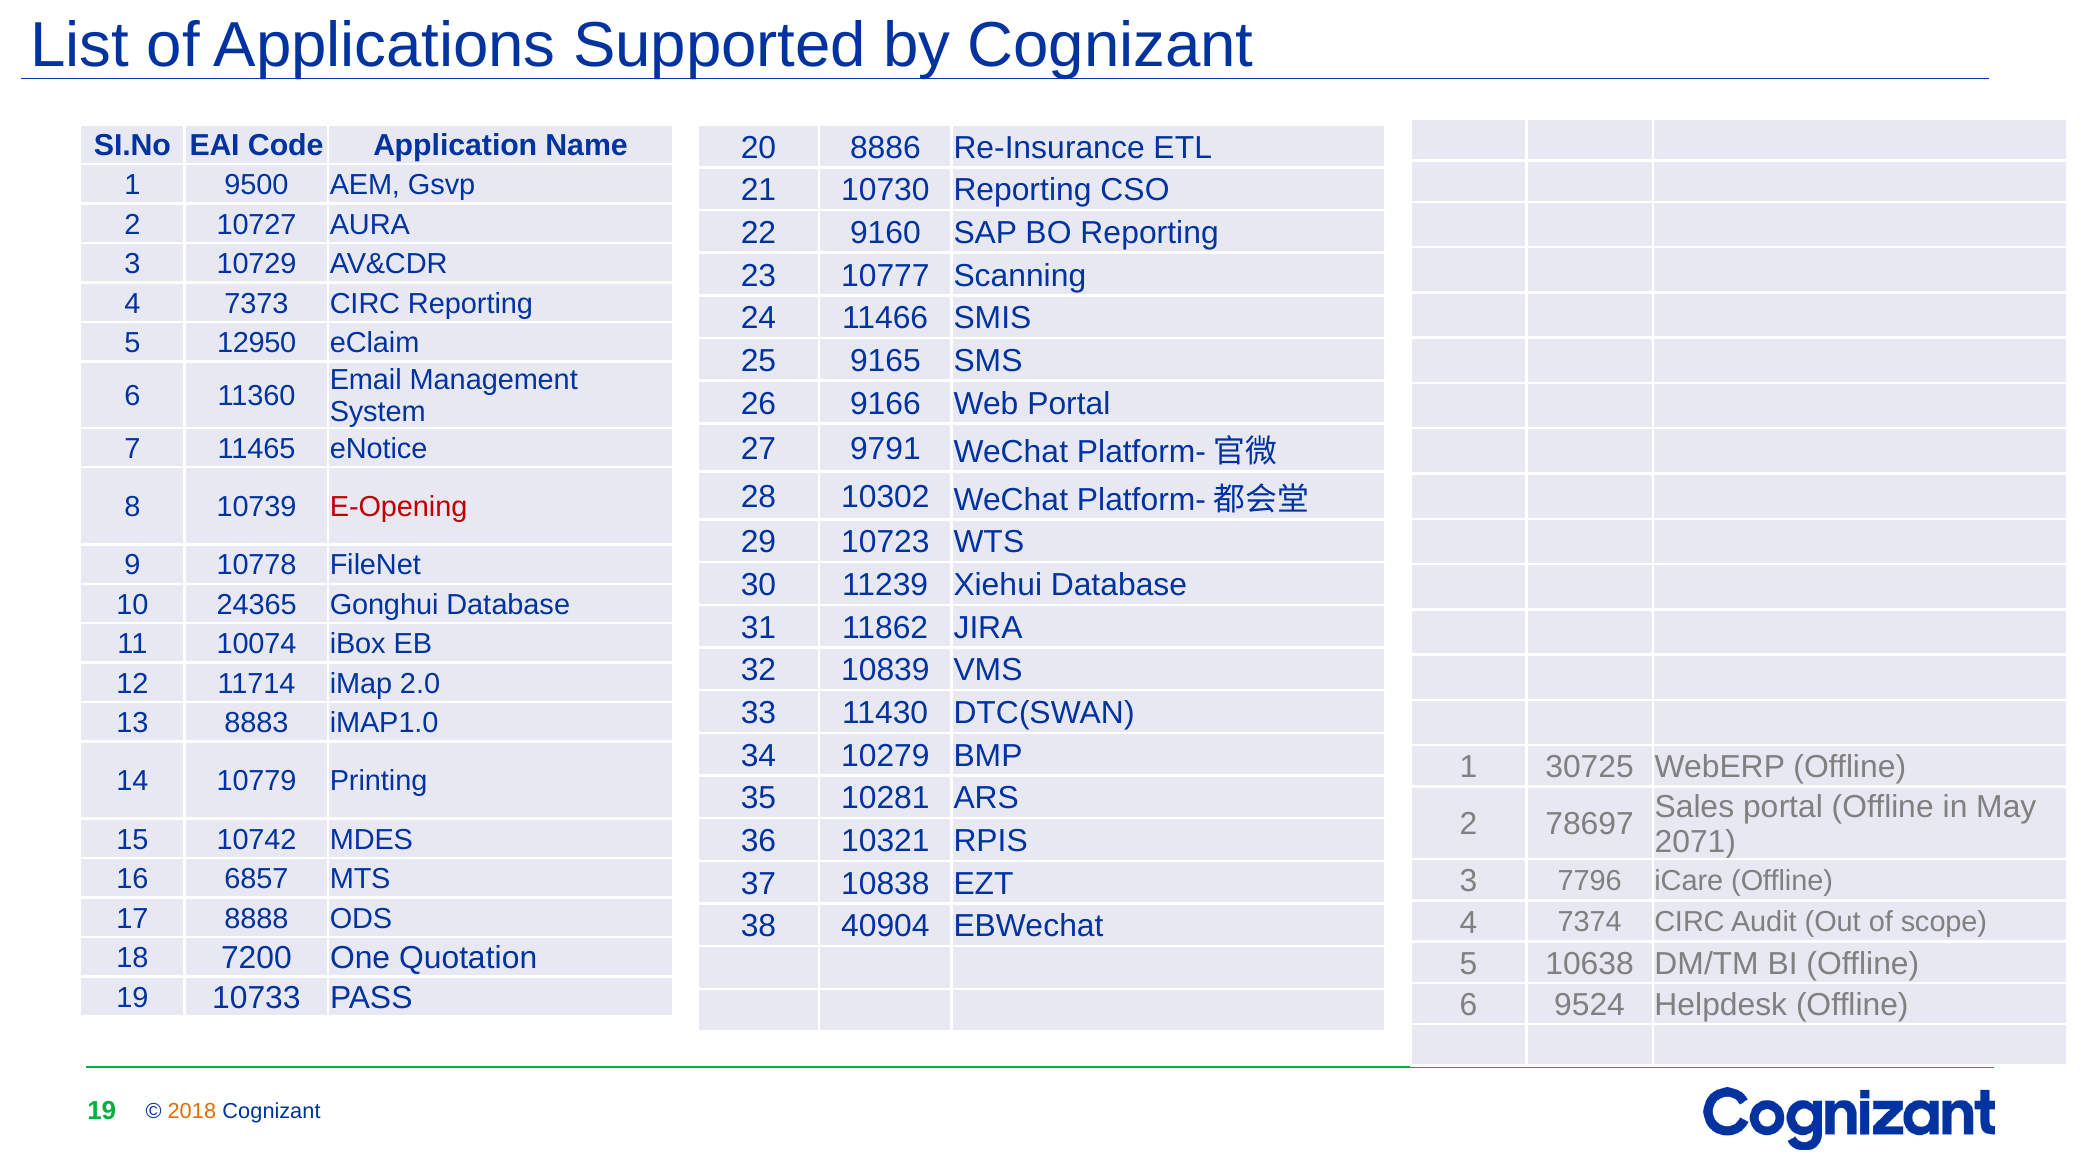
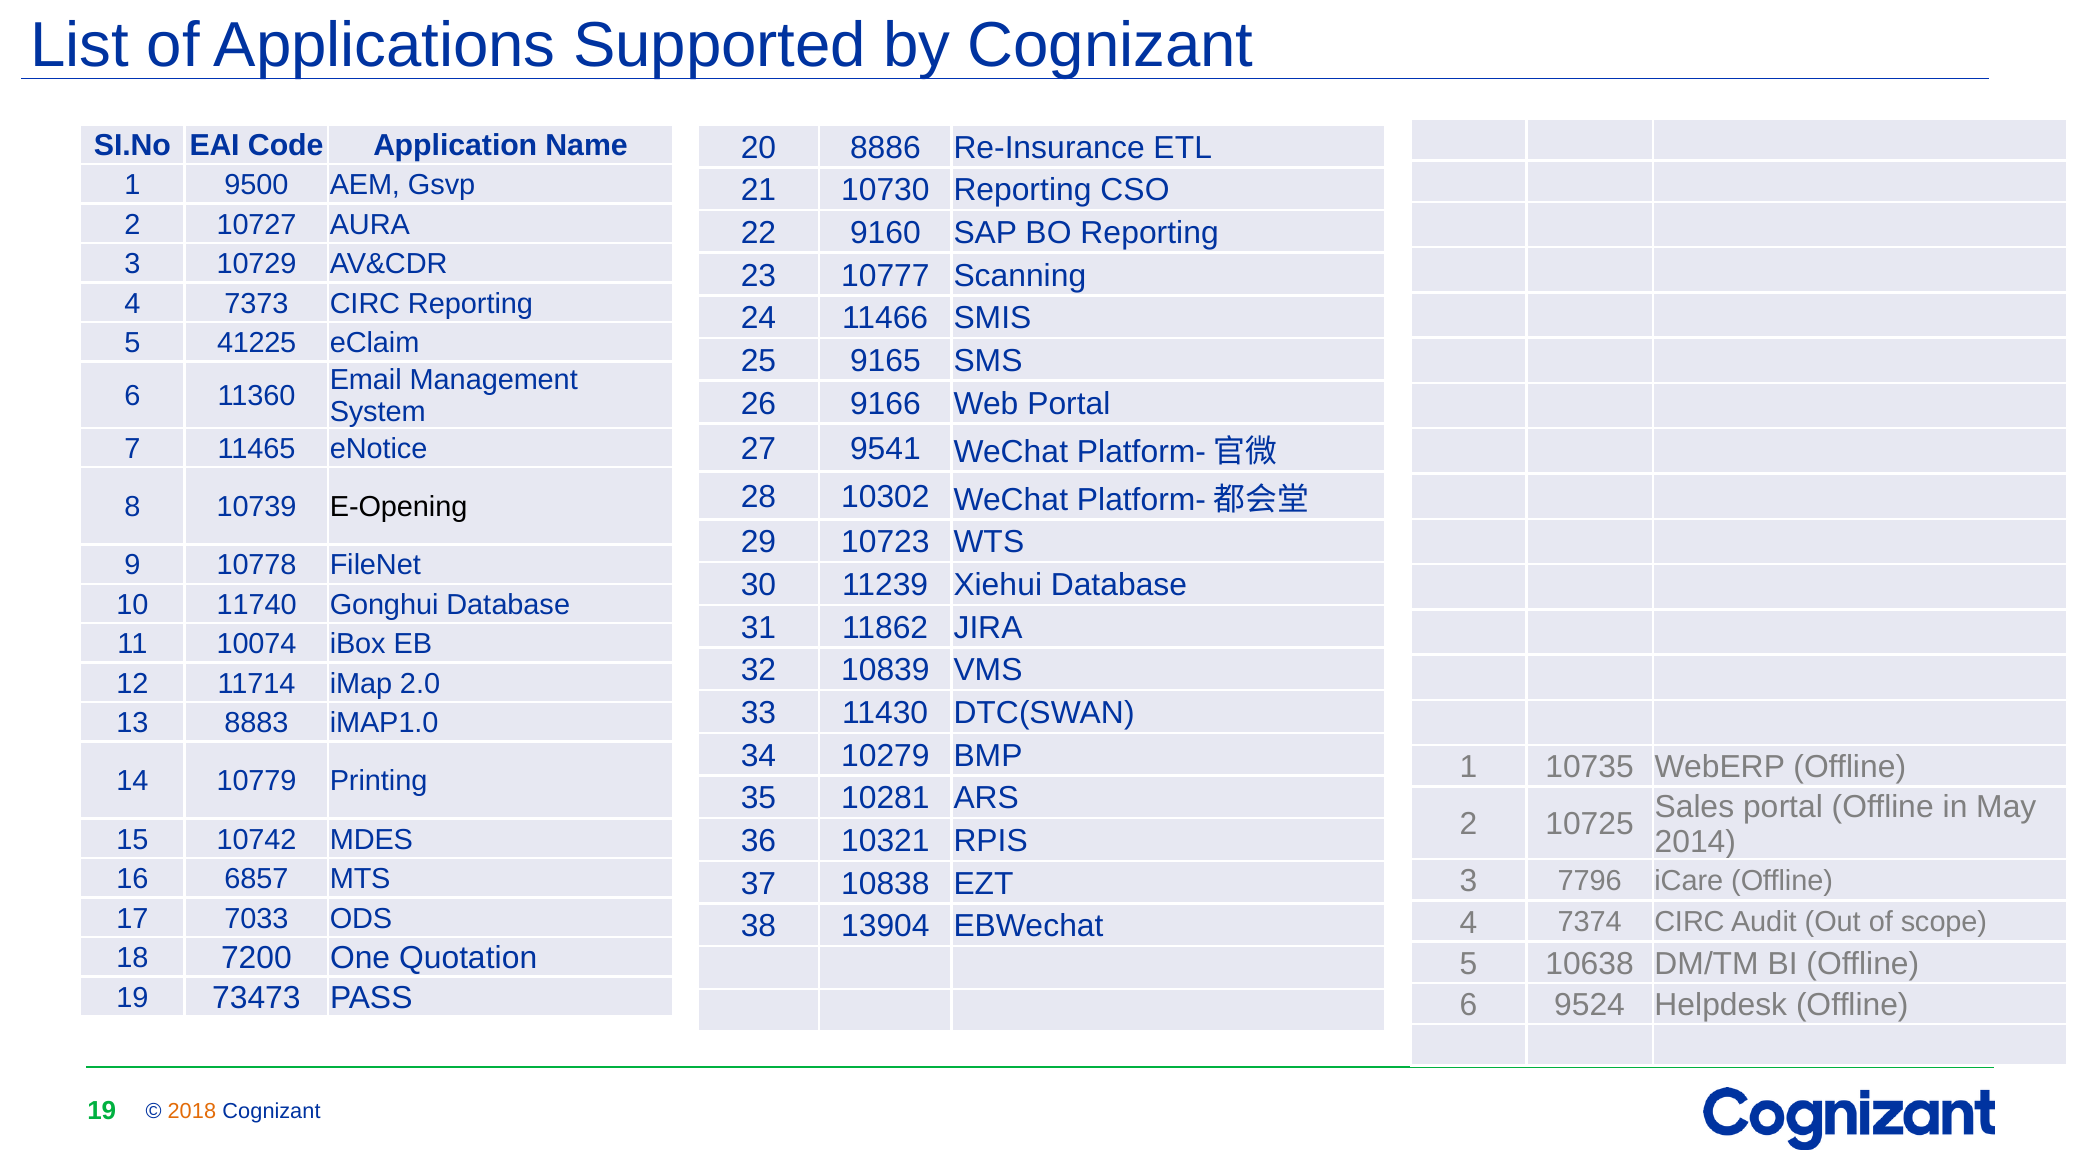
12950: 12950 -> 41225
9791: 9791 -> 9541
E-Opening colour: red -> black
24365: 24365 -> 11740
30725: 30725 -> 10735
78697: 78697 -> 10725
2071: 2071 -> 2014
8888: 8888 -> 7033
40904: 40904 -> 13904
10733: 10733 -> 73473
